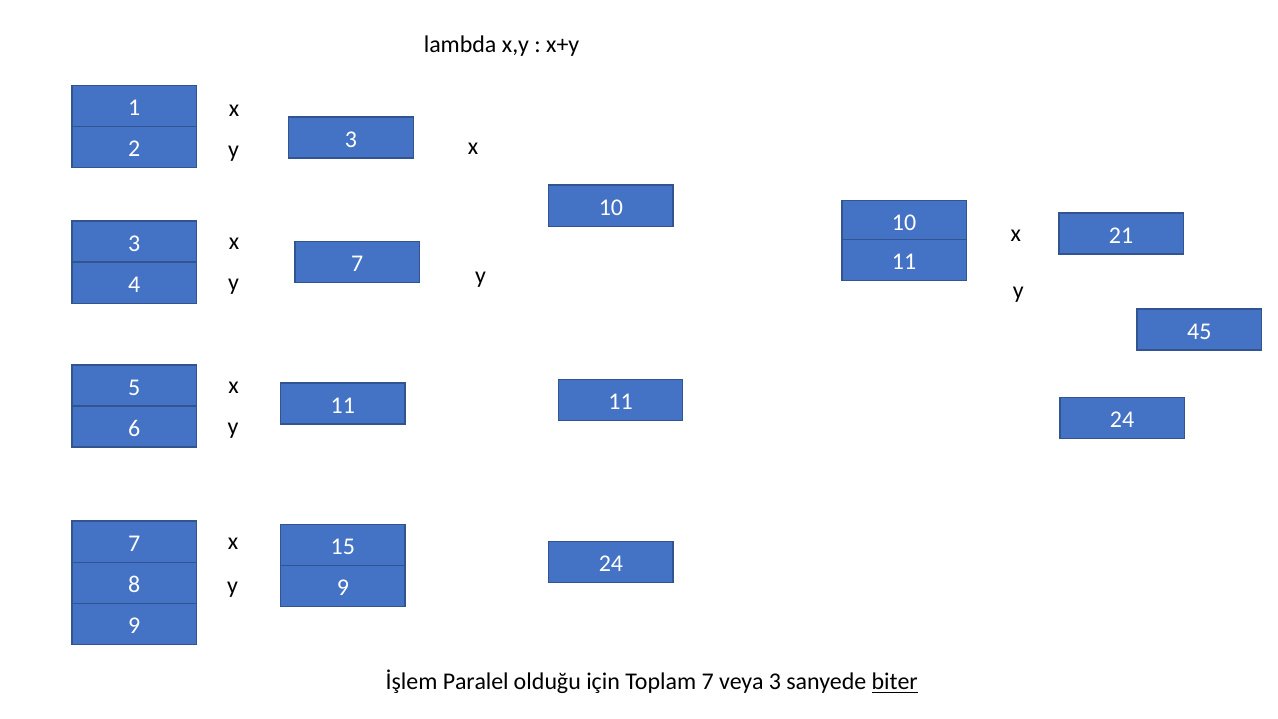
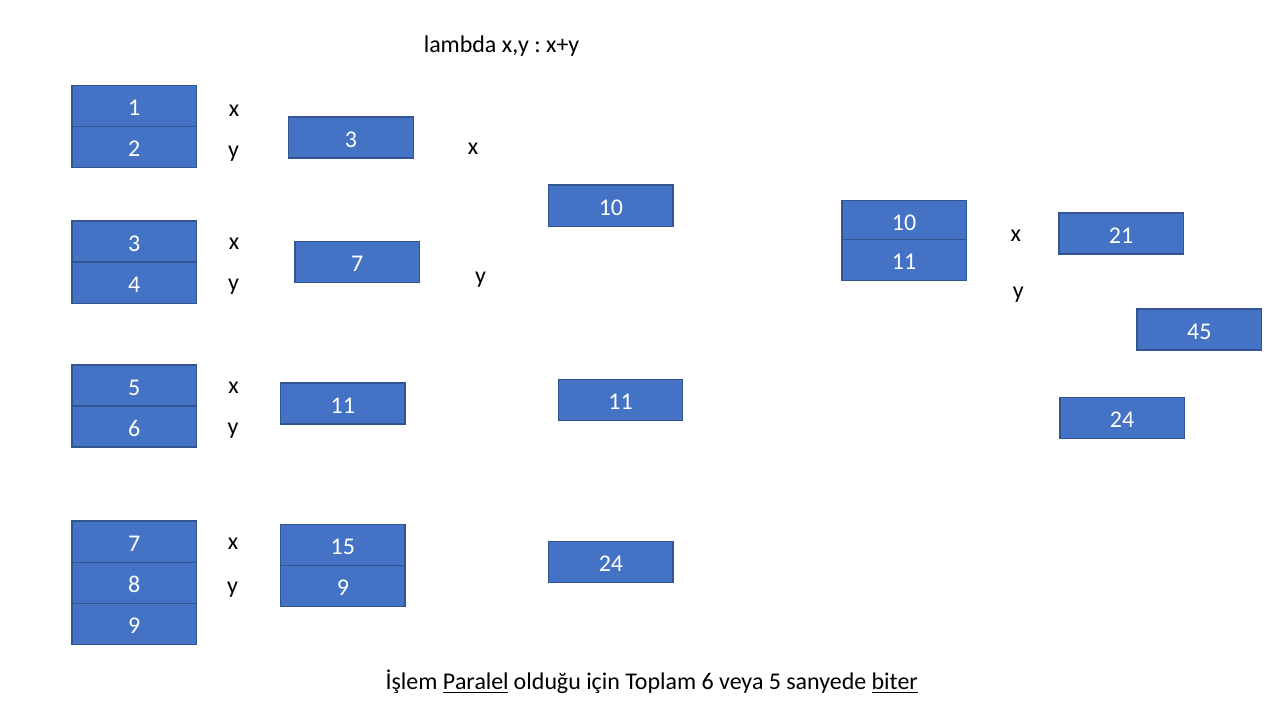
Paralel underline: none -> present
Toplam 7: 7 -> 6
veya 3: 3 -> 5
